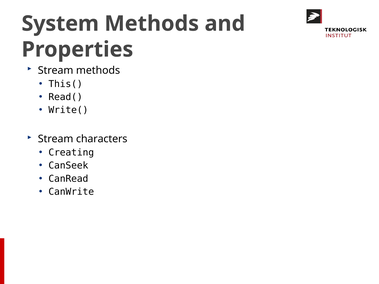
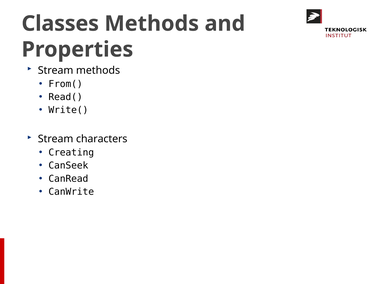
System: System -> Classes
This(: This( -> From(
